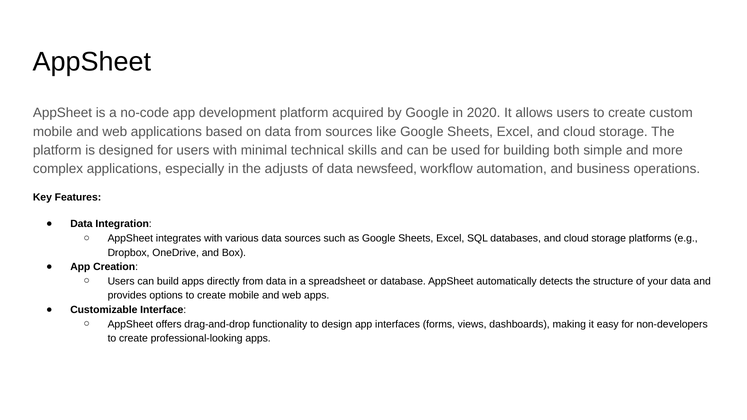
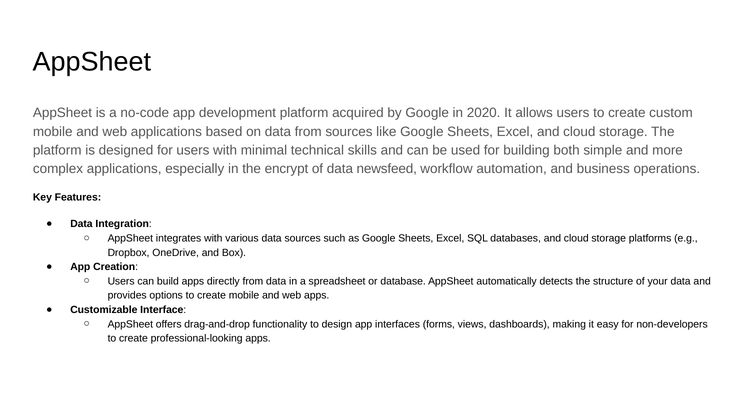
adjusts: adjusts -> encrypt
